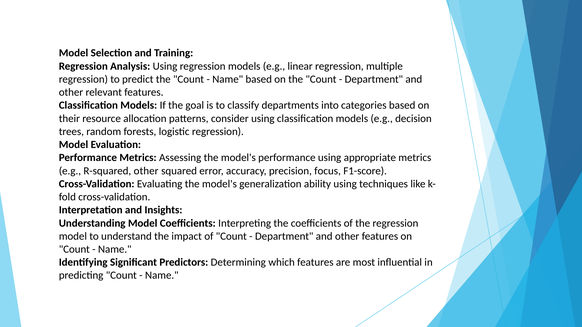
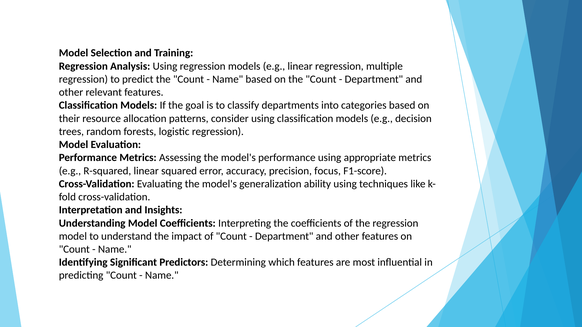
R-squared other: other -> linear
